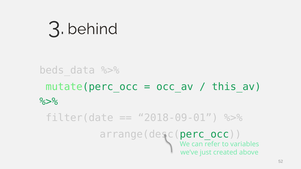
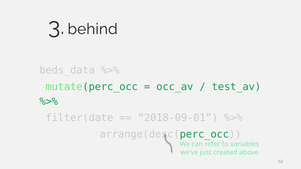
this_av: this_av -> test_av
